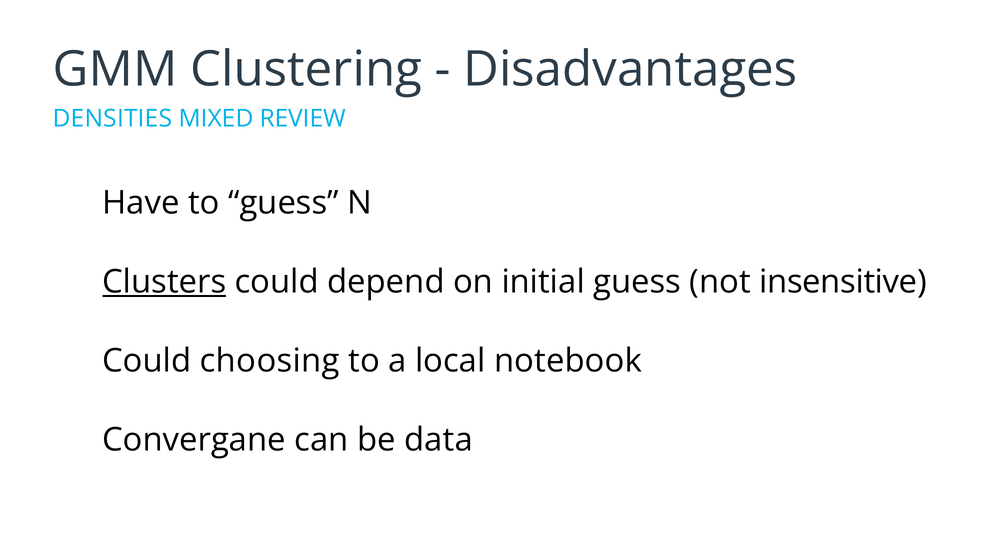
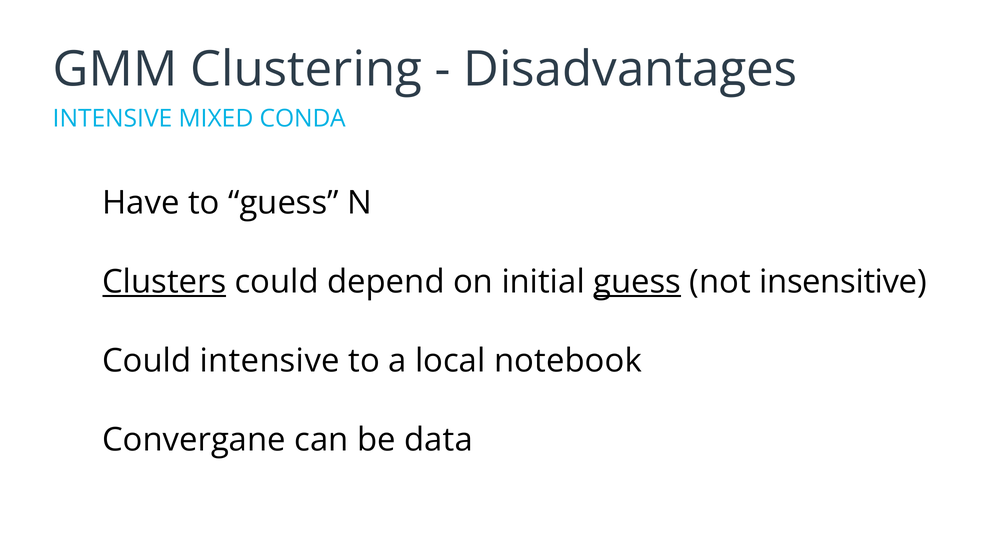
DENSITIES at (113, 119): DENSITIES -> INTENSIVE
REVIEW: REVIEW -> CONDA
guess at (637, 282) underline: none -> present
Could choosing: choosing -> intensive
